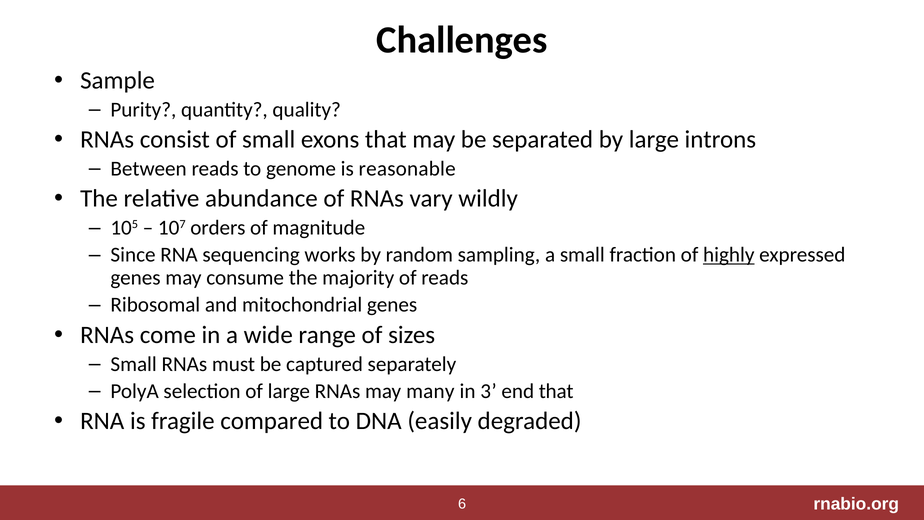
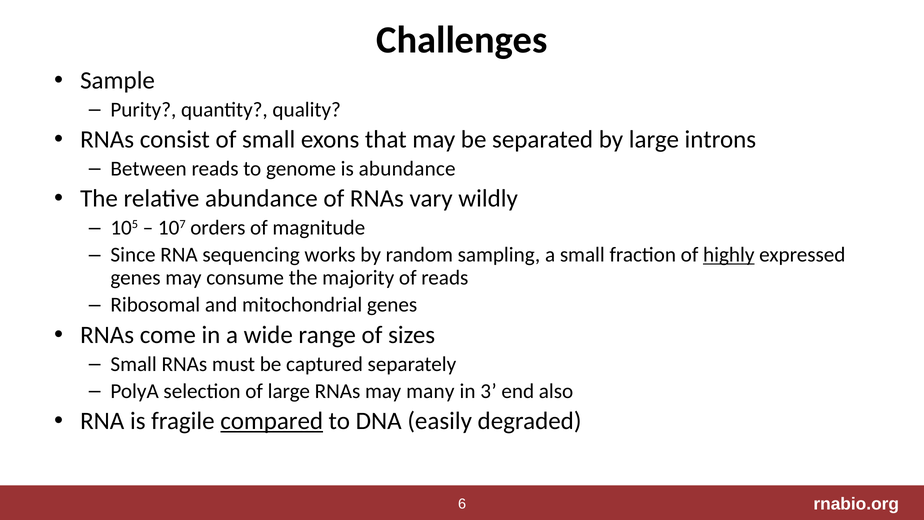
is reasonable: reasonable -> abundance
end that: that -> also
compared underline: none -> present
